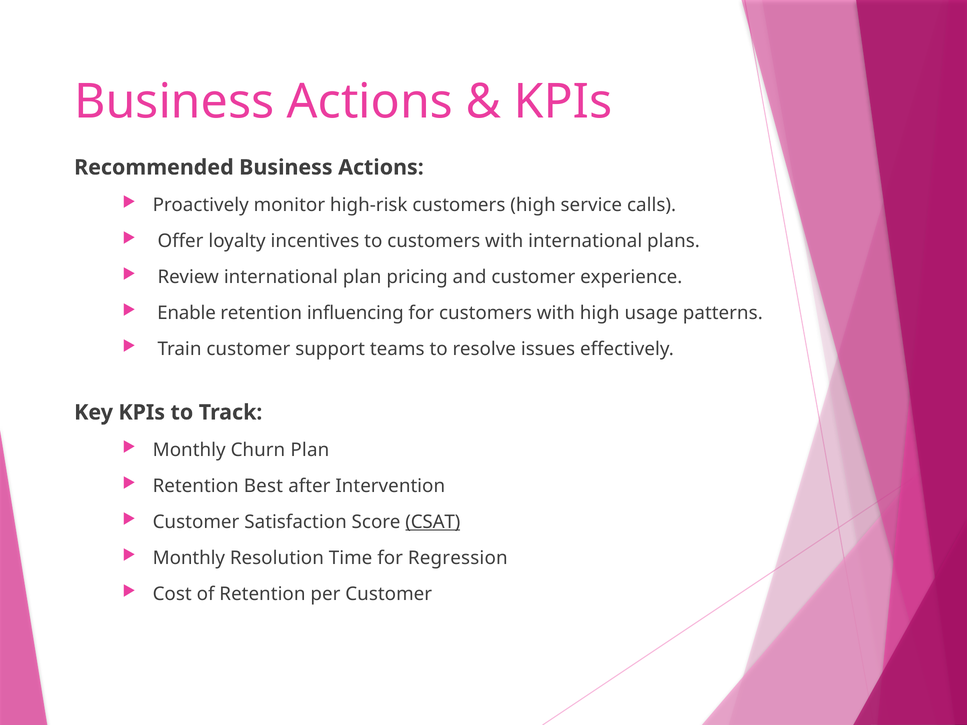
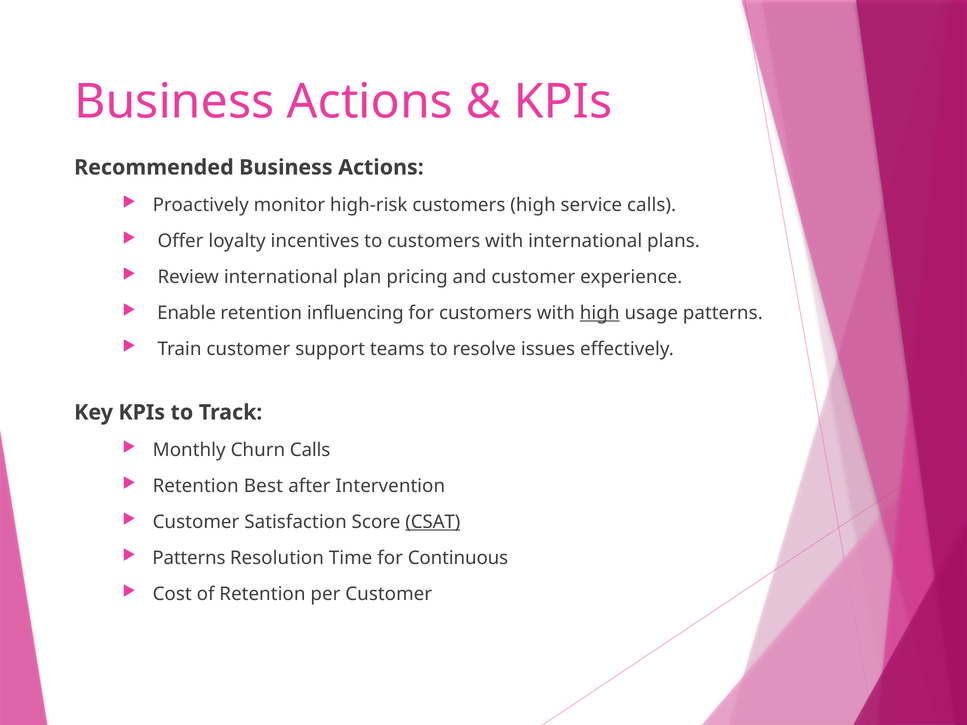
high at (600, 313) underline: none -> present
Churn Plan: Plan -> Calls
Monthly at (189, 558): Monthly -> Patterns
Regression: Regression -> Continuous
